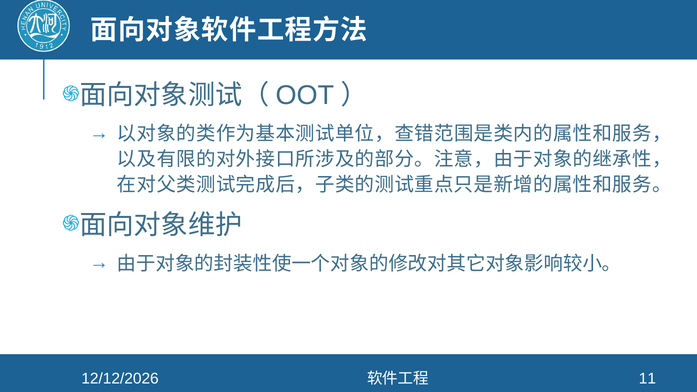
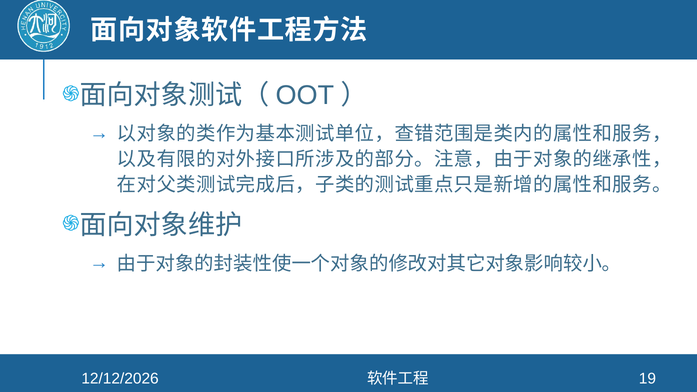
11: 11 -> 19
